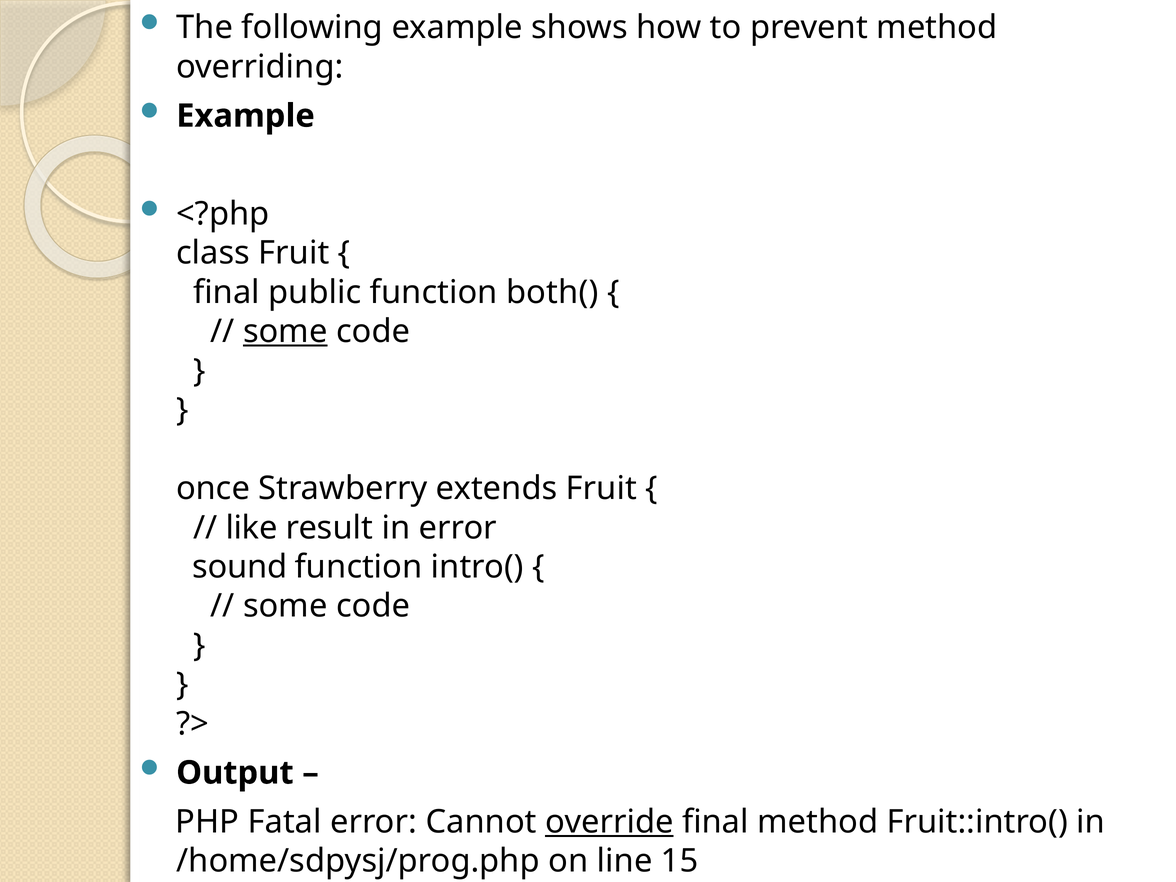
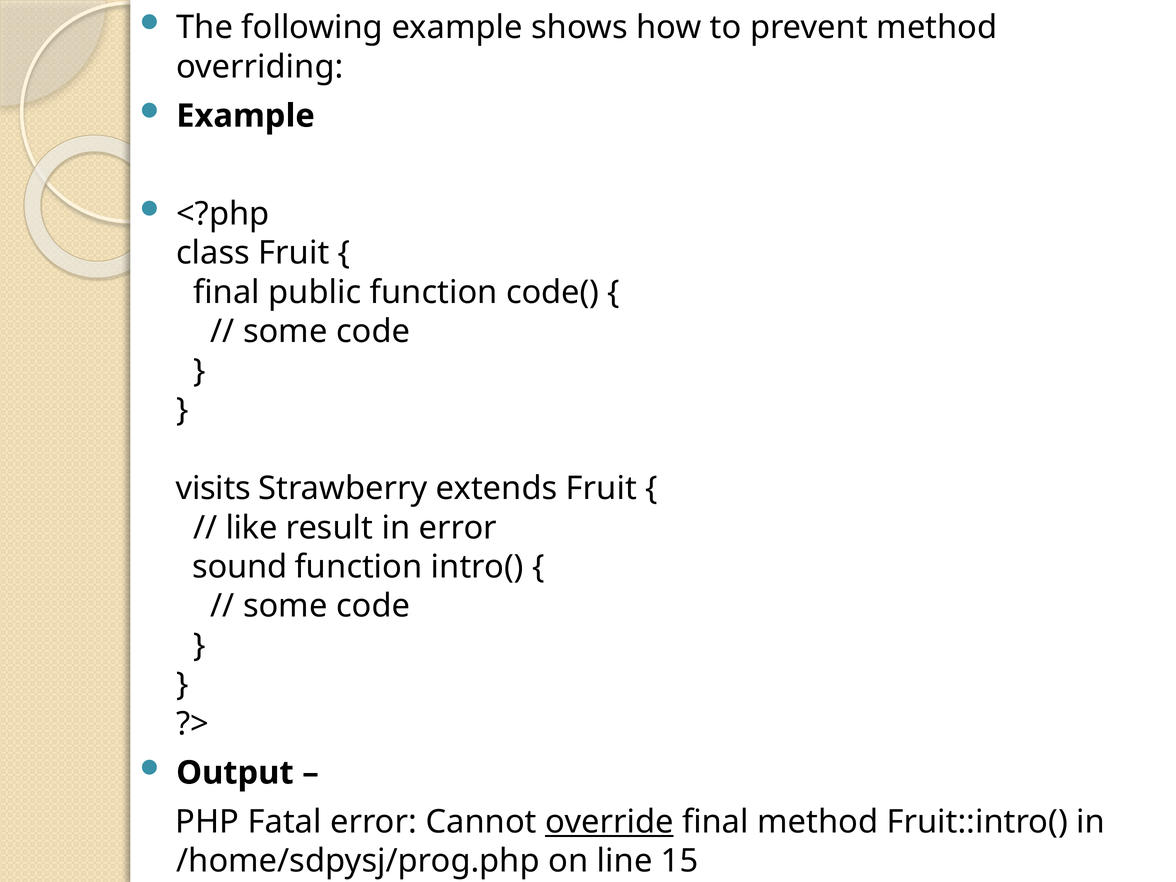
both(: both( -> code(
some at (285, 332) underline: present -> none
once: once -> visits
